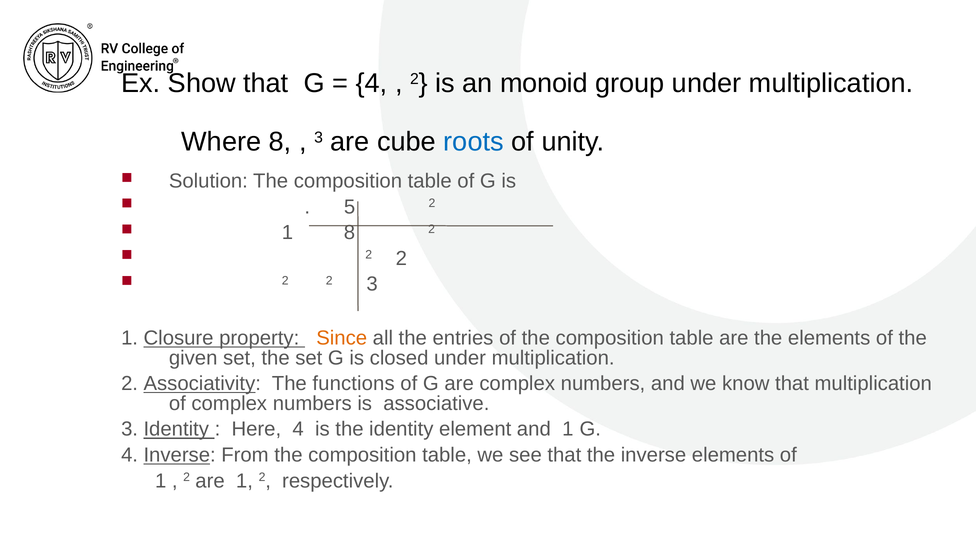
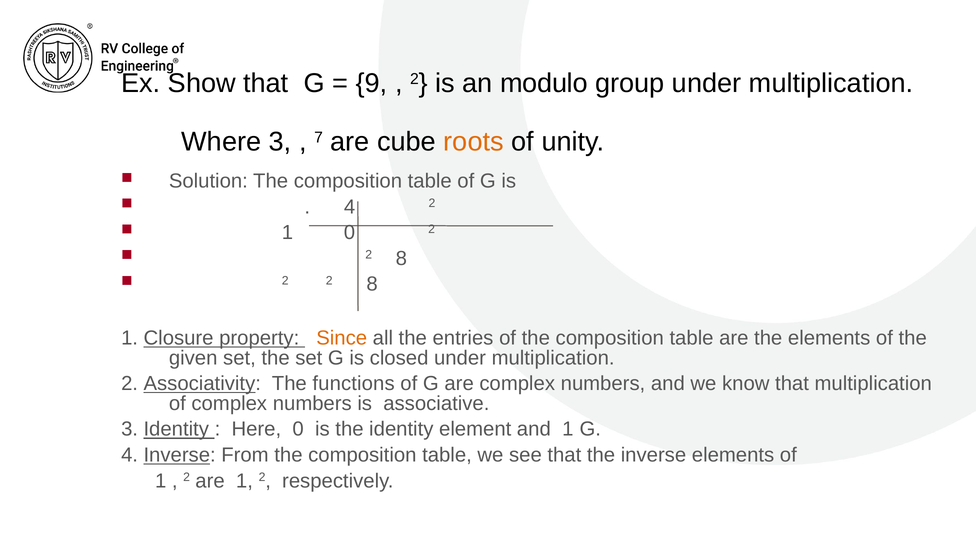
4 at (372, 83): 4 -> 9
monoid: monoid -> modulo
Where 8: 8 -> 3
3 at (319, 137): 3 -> 7
roots colour: blue -> orange
5 at (350, 207): 5 -> 4
1 8: 8 -> 0
2 at (401, 258): 2 -> 8
2 2 3: 3 -> 8
Here 4: 4 -> 0
